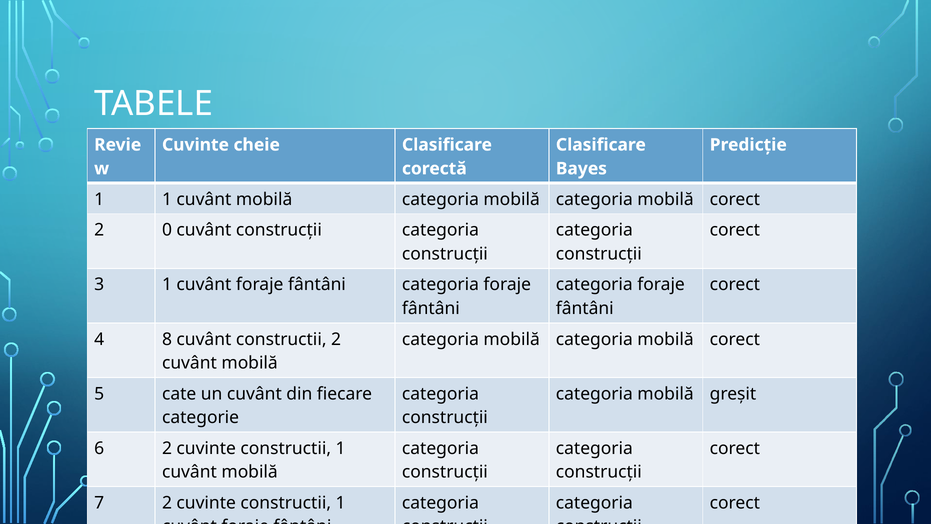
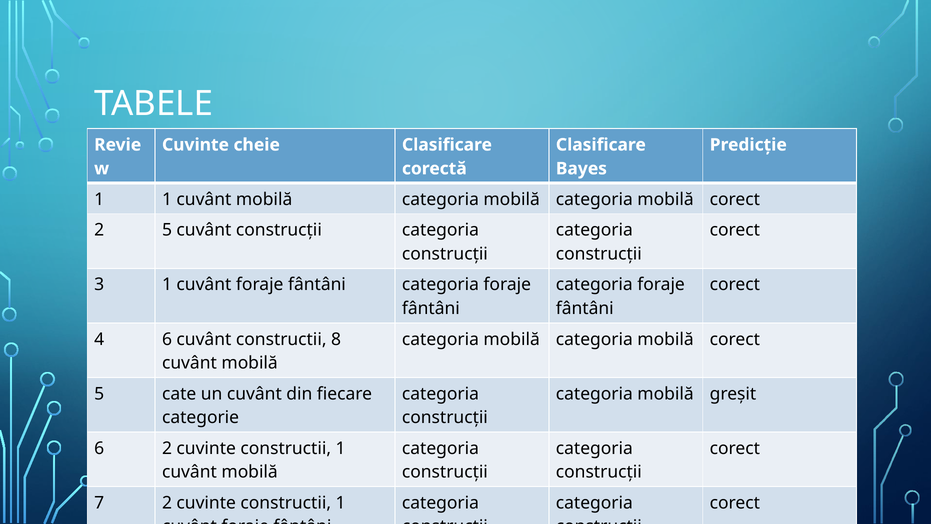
2 0: 0 -> 5
4 8: 8 -> 6
constructii 2: 2 -> 8
